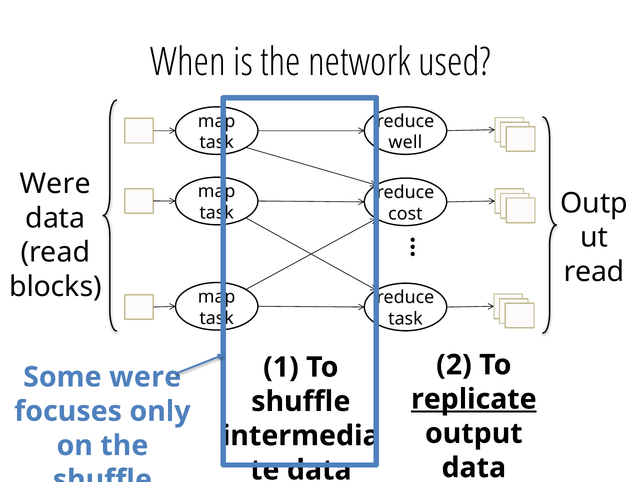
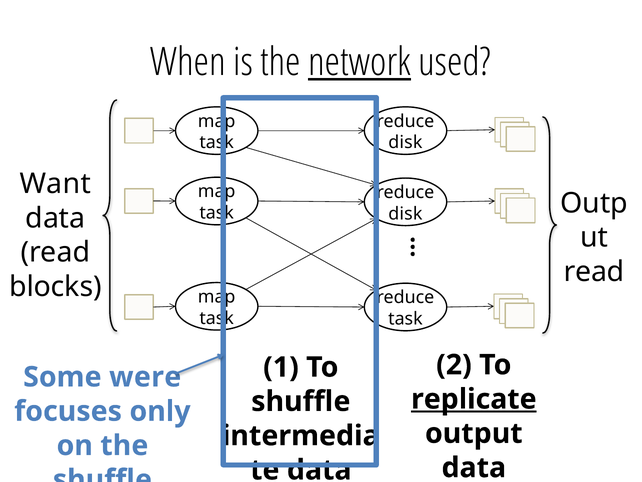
network underline: none -> present
well at (405, 142): well -> disk
Were at (55, 184): Were -> Want
cost at (405, 214): cost -> disk
